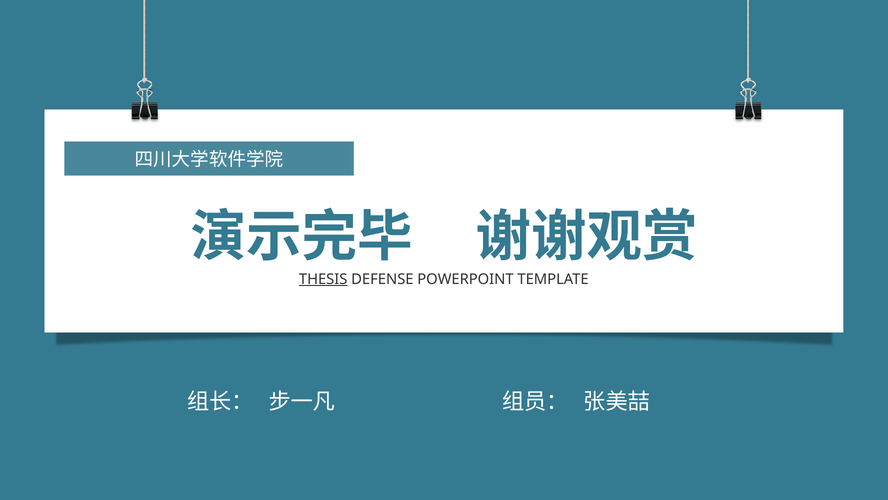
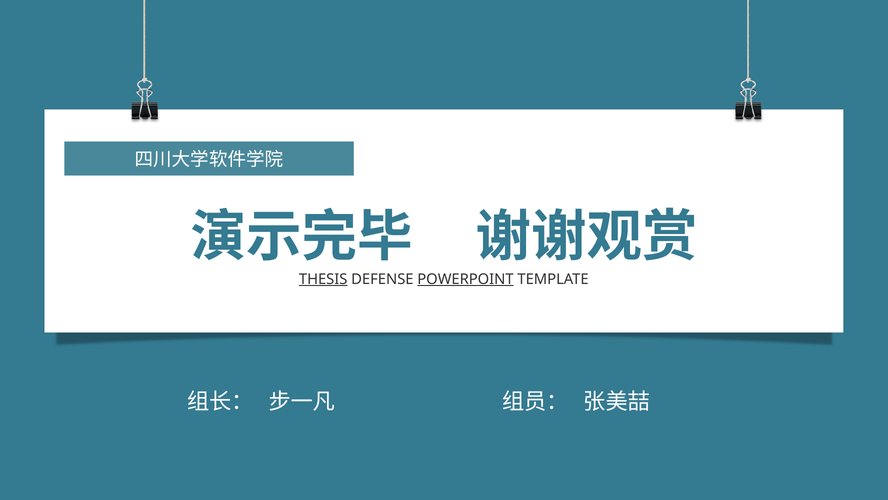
POWERPOINT underline: none -> present
